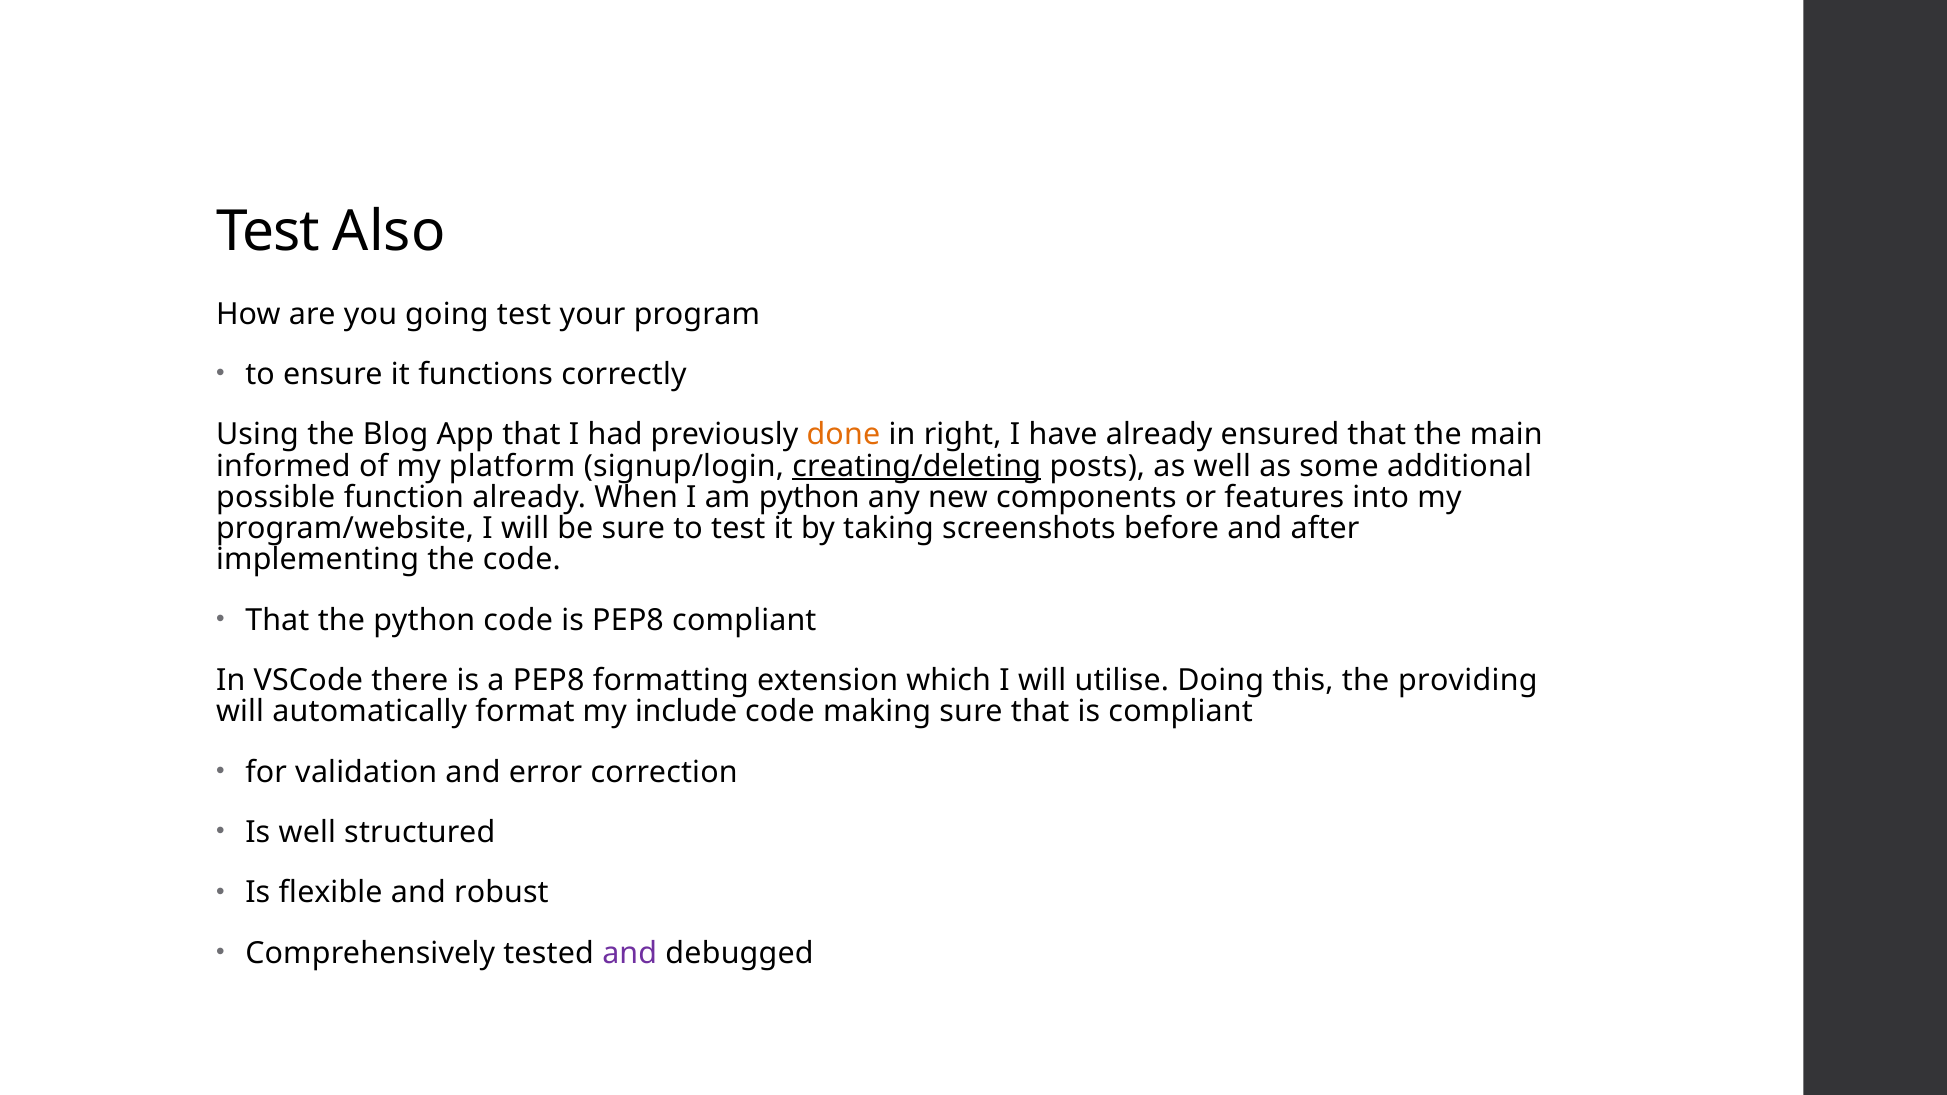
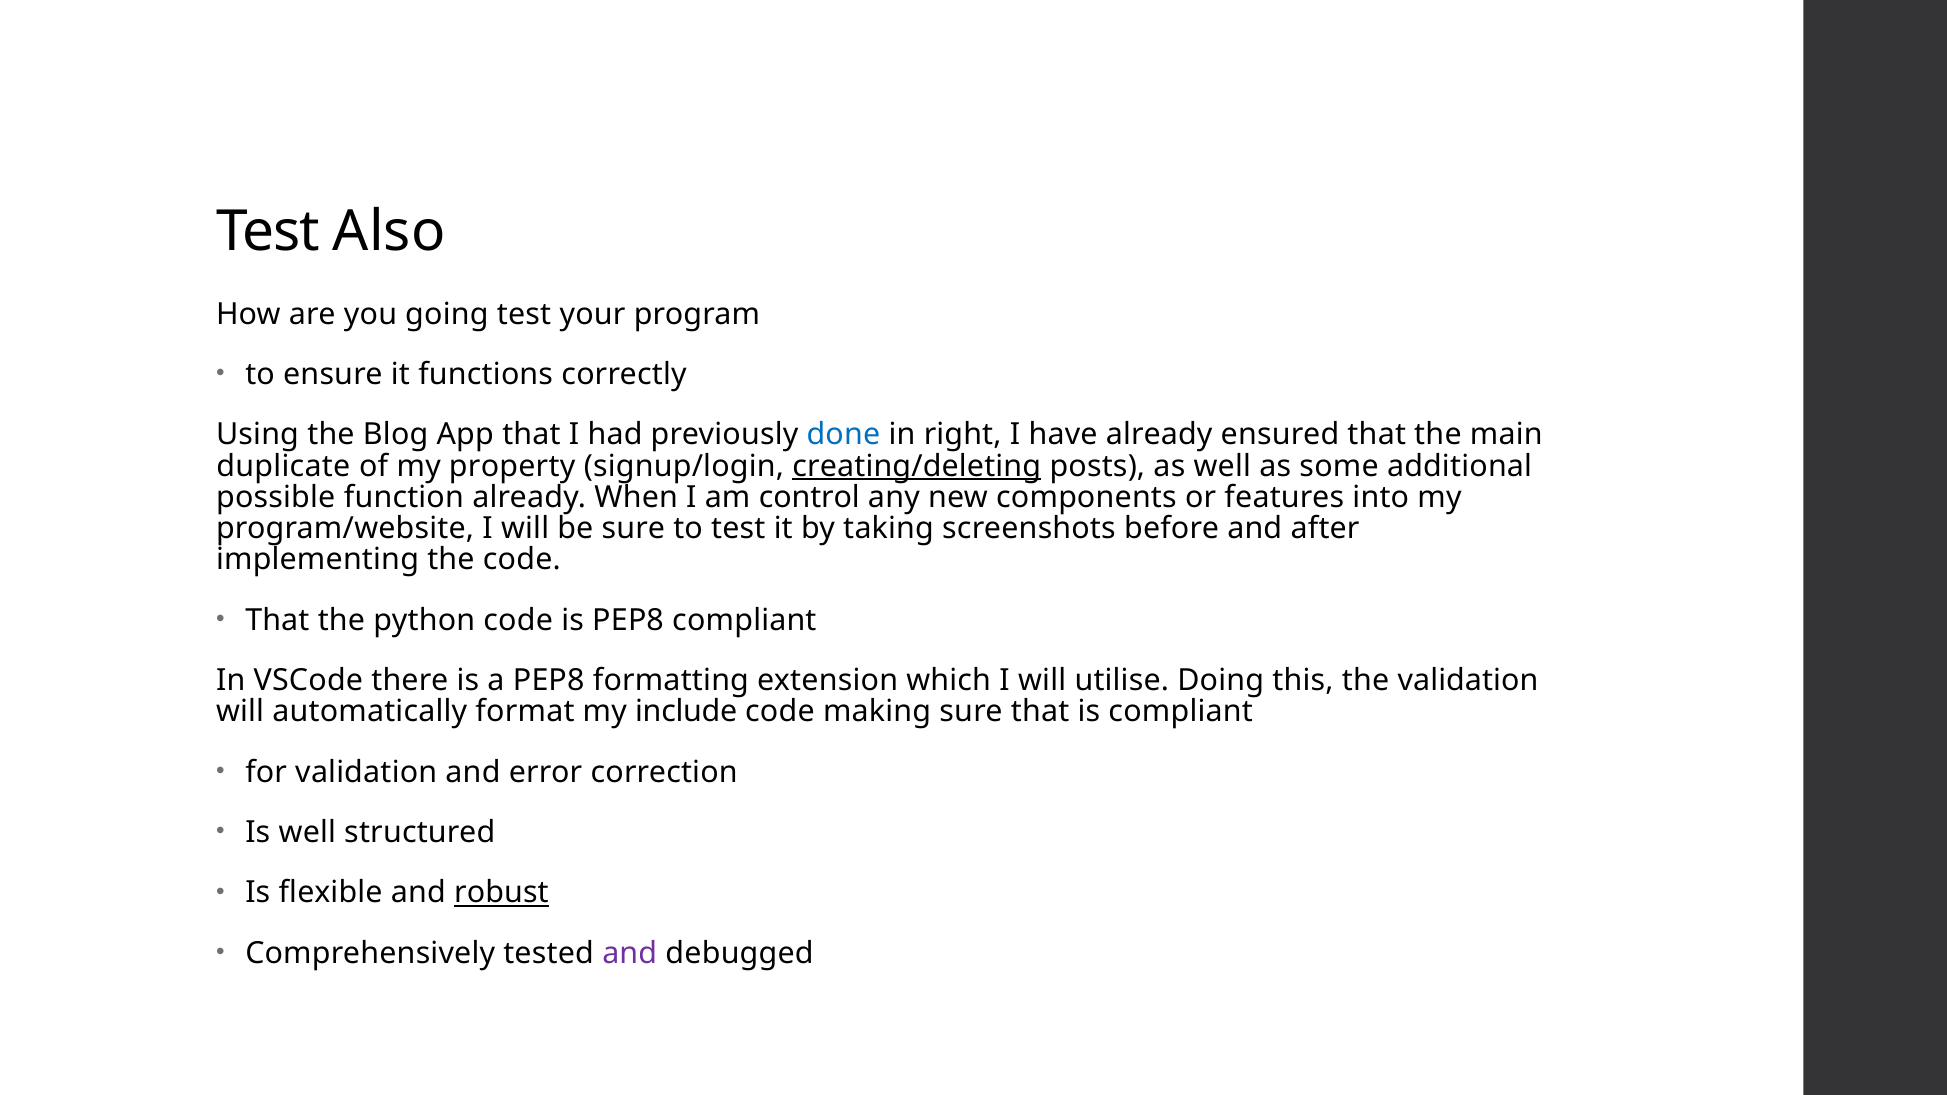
done colour: orange -> blue
informed: informed -> duplicate
platform: platform -> property
am python: python -> control
the providing: providing -> validation
robust underline: none -> present
